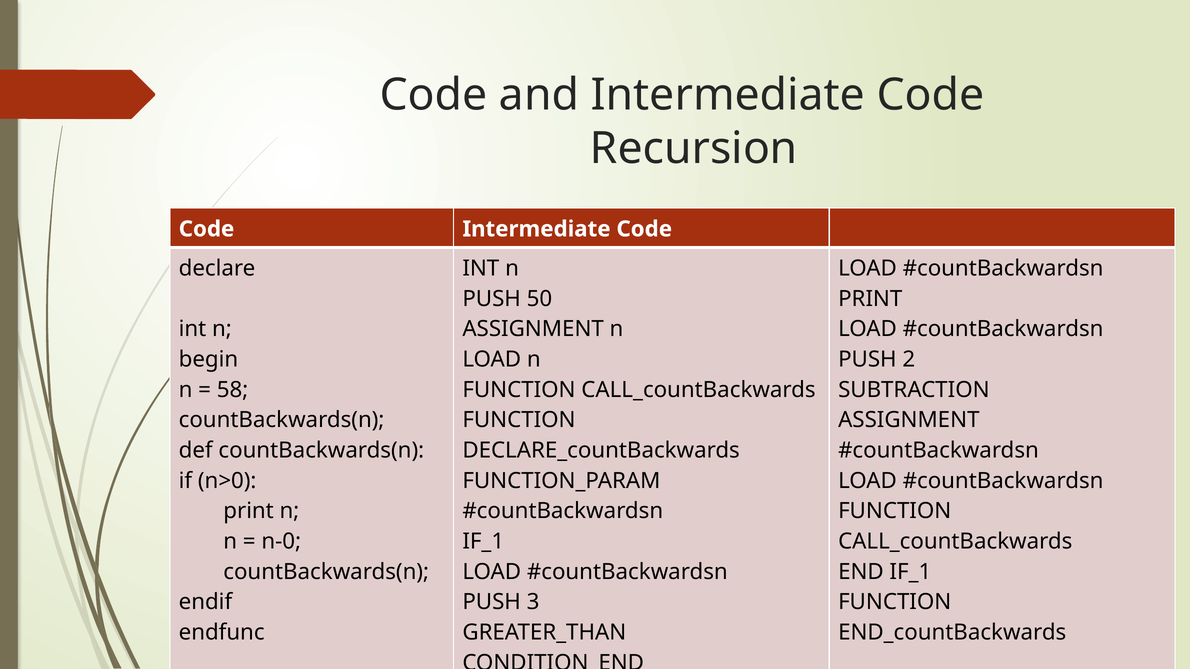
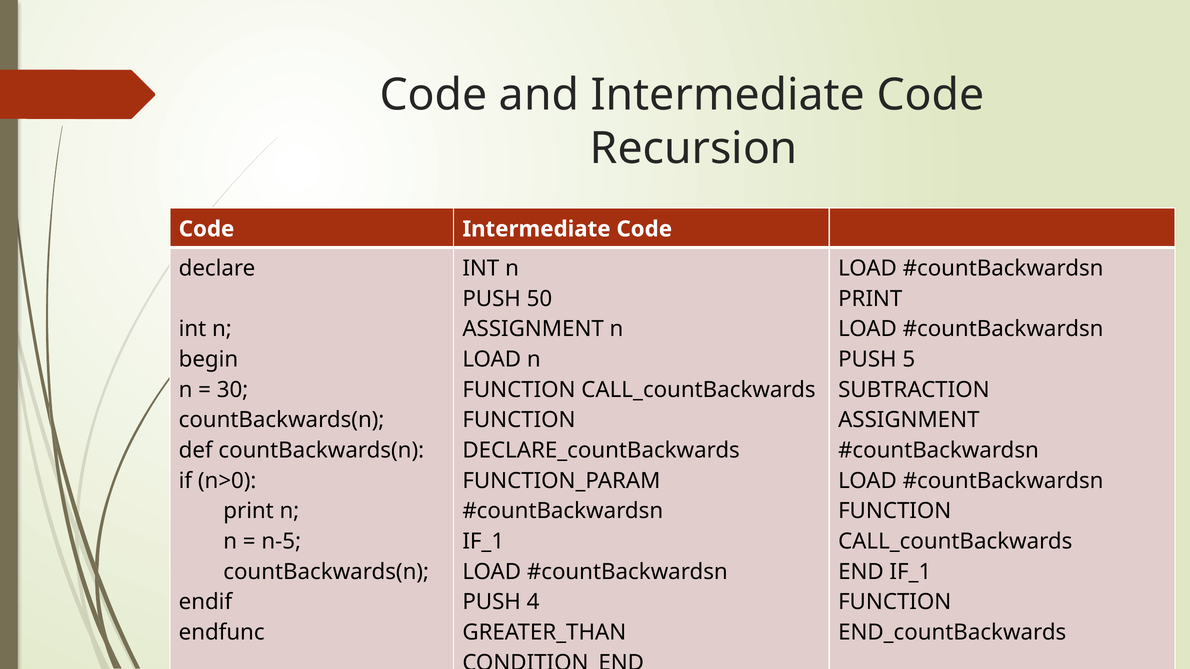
2: 2 -> 5
58: 58 -> 30
n-0: n-0 -> n-5
3: 3 -> 4
